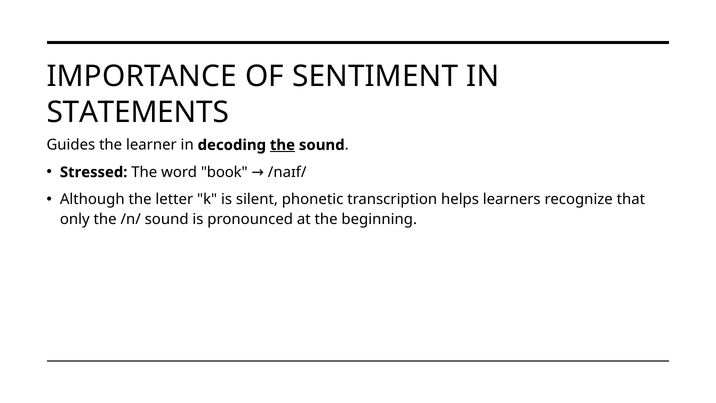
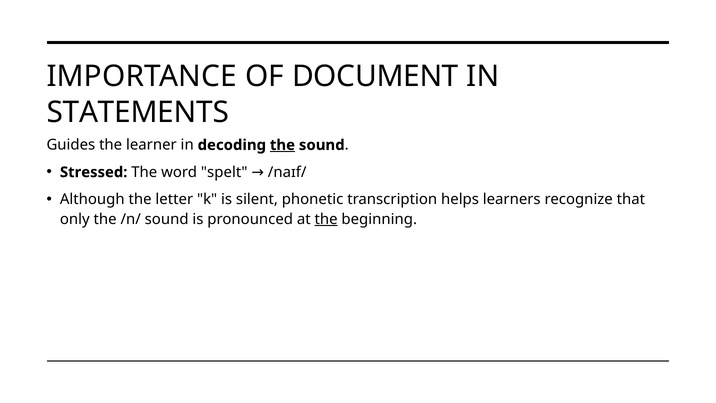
SENTIMENT: SENTIMENT -> DOCUMENT
book: book -> spelt
the at (326, 219) underline: none -> present
